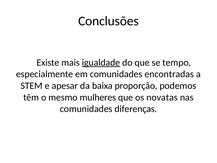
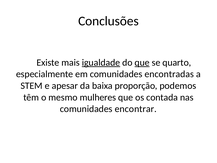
que at (142, 62) underline: none -> present
tempo: tempo -> quarto
novatas: novatas -> contada
diferenças: diferenças -> encontrar
